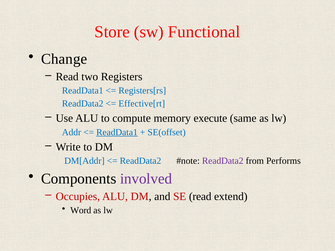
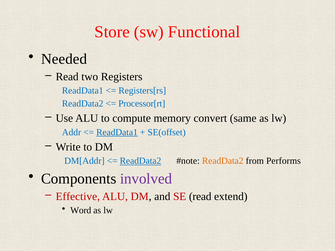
Change: Change -> Needed
Effective[rt: Effective[rt -> Processor[rt
execute: execute -> convert
ReadData2 at (140, 161) underline: none -> present
ReadData2 at (223, 161) colour: purple -> orange
Occupies: Occupies -> Effective
